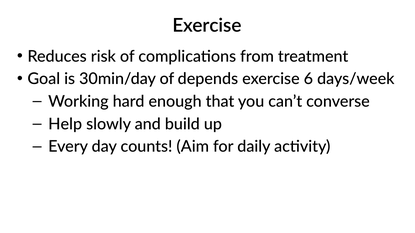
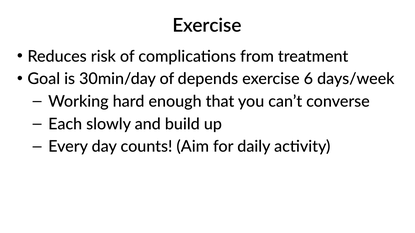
Help: Help -> Each
